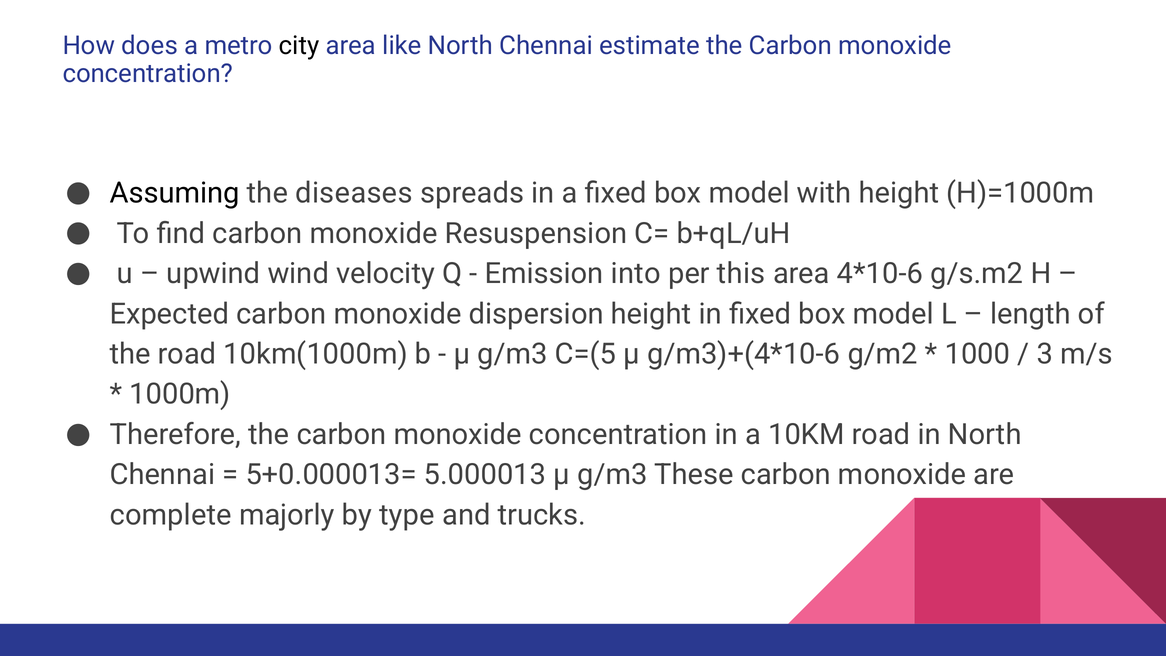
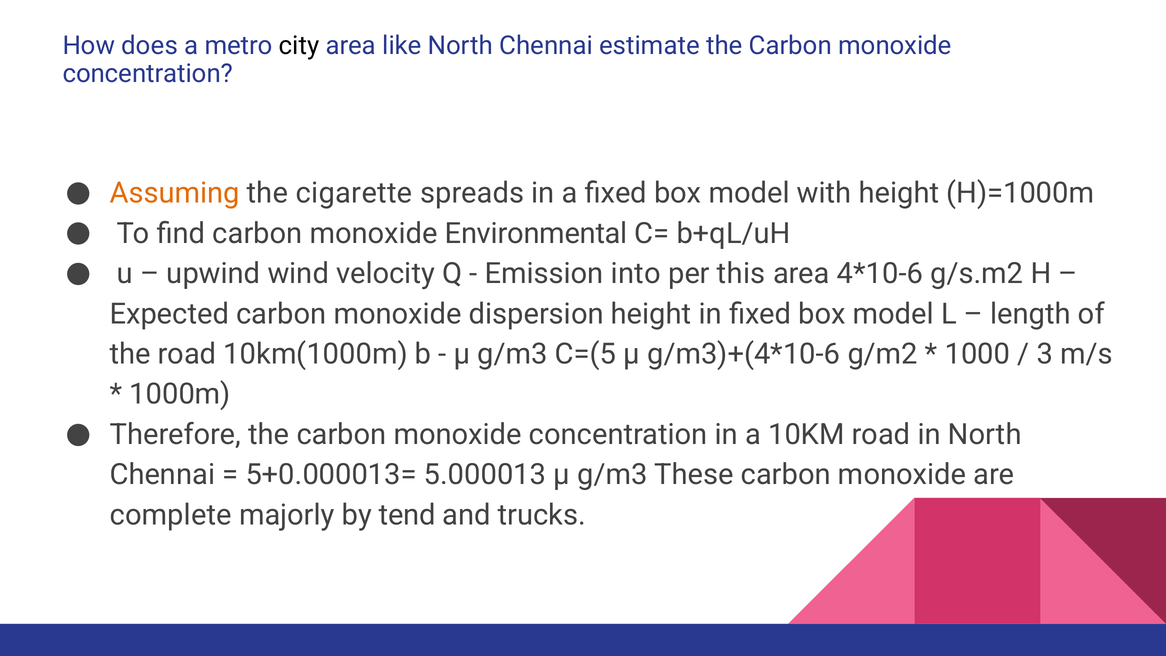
Assuming colour: black -> orange
diseases: diseases -> cigarette
Resuspension: Resuspension -> Environmental
type: type -> tend
